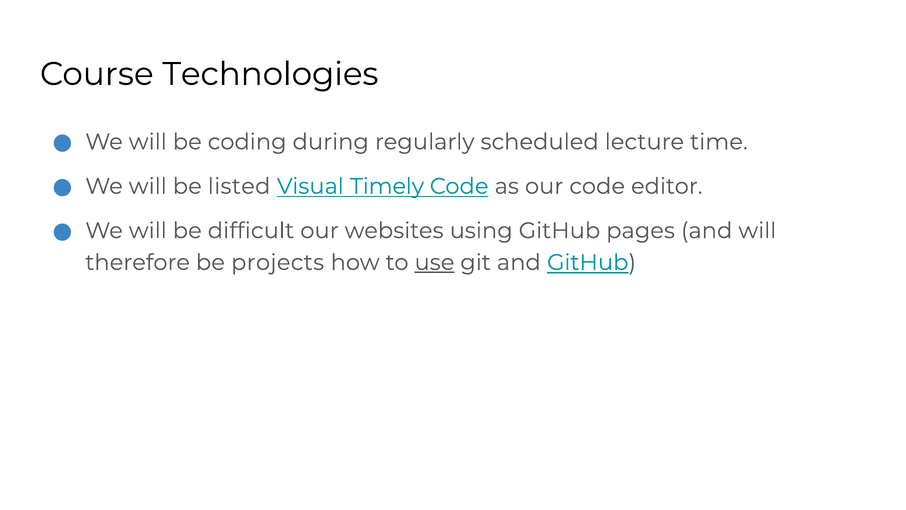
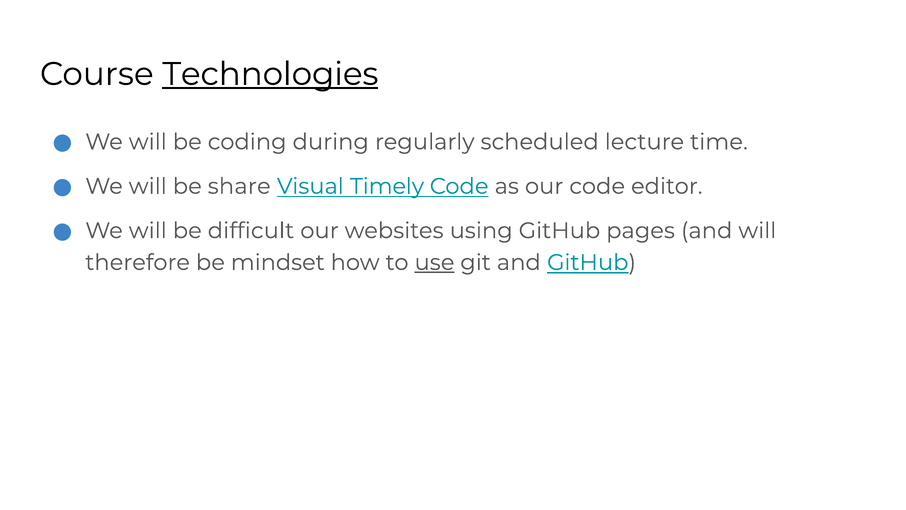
Technologies underline: none -> present
listed: listed -> share
projects: projects -> mindset
